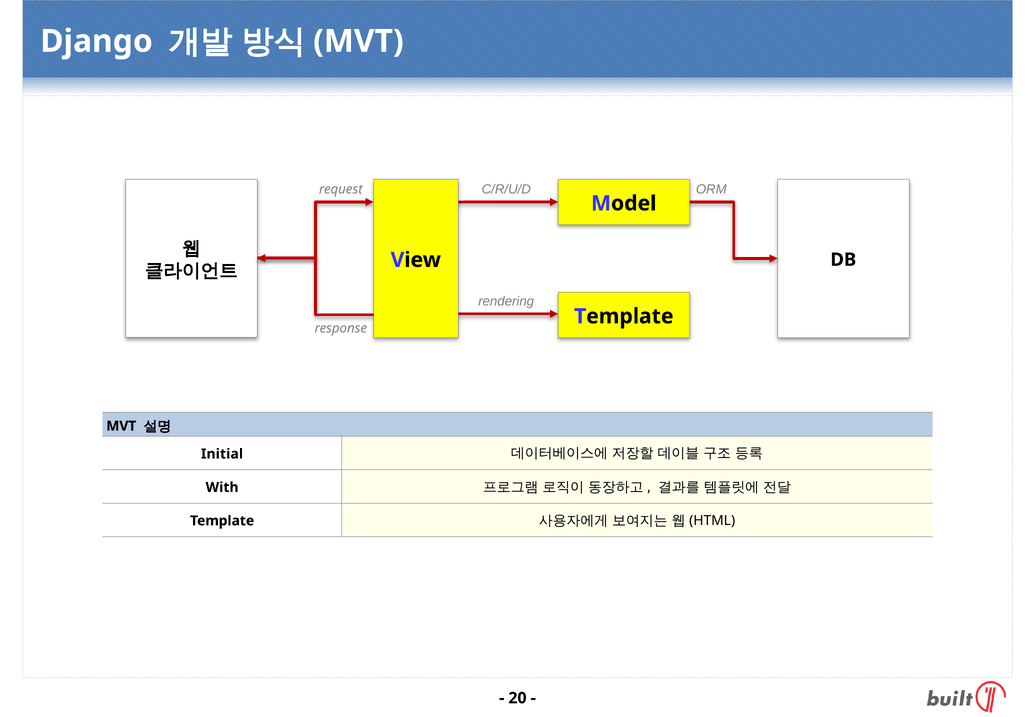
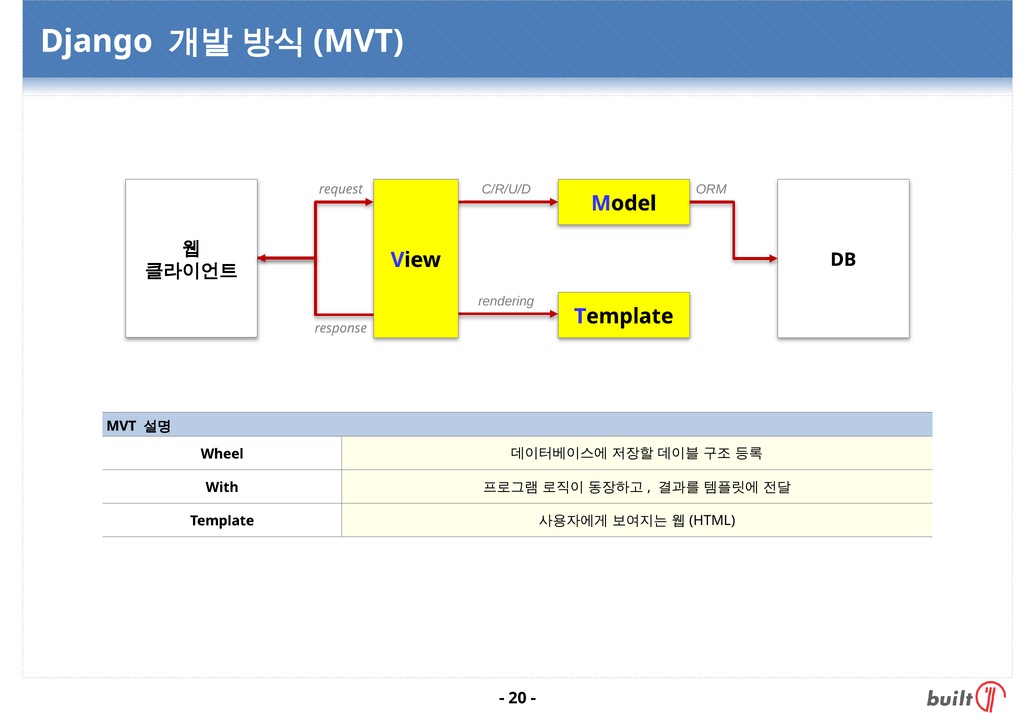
Initial: Initial -> Wheel
